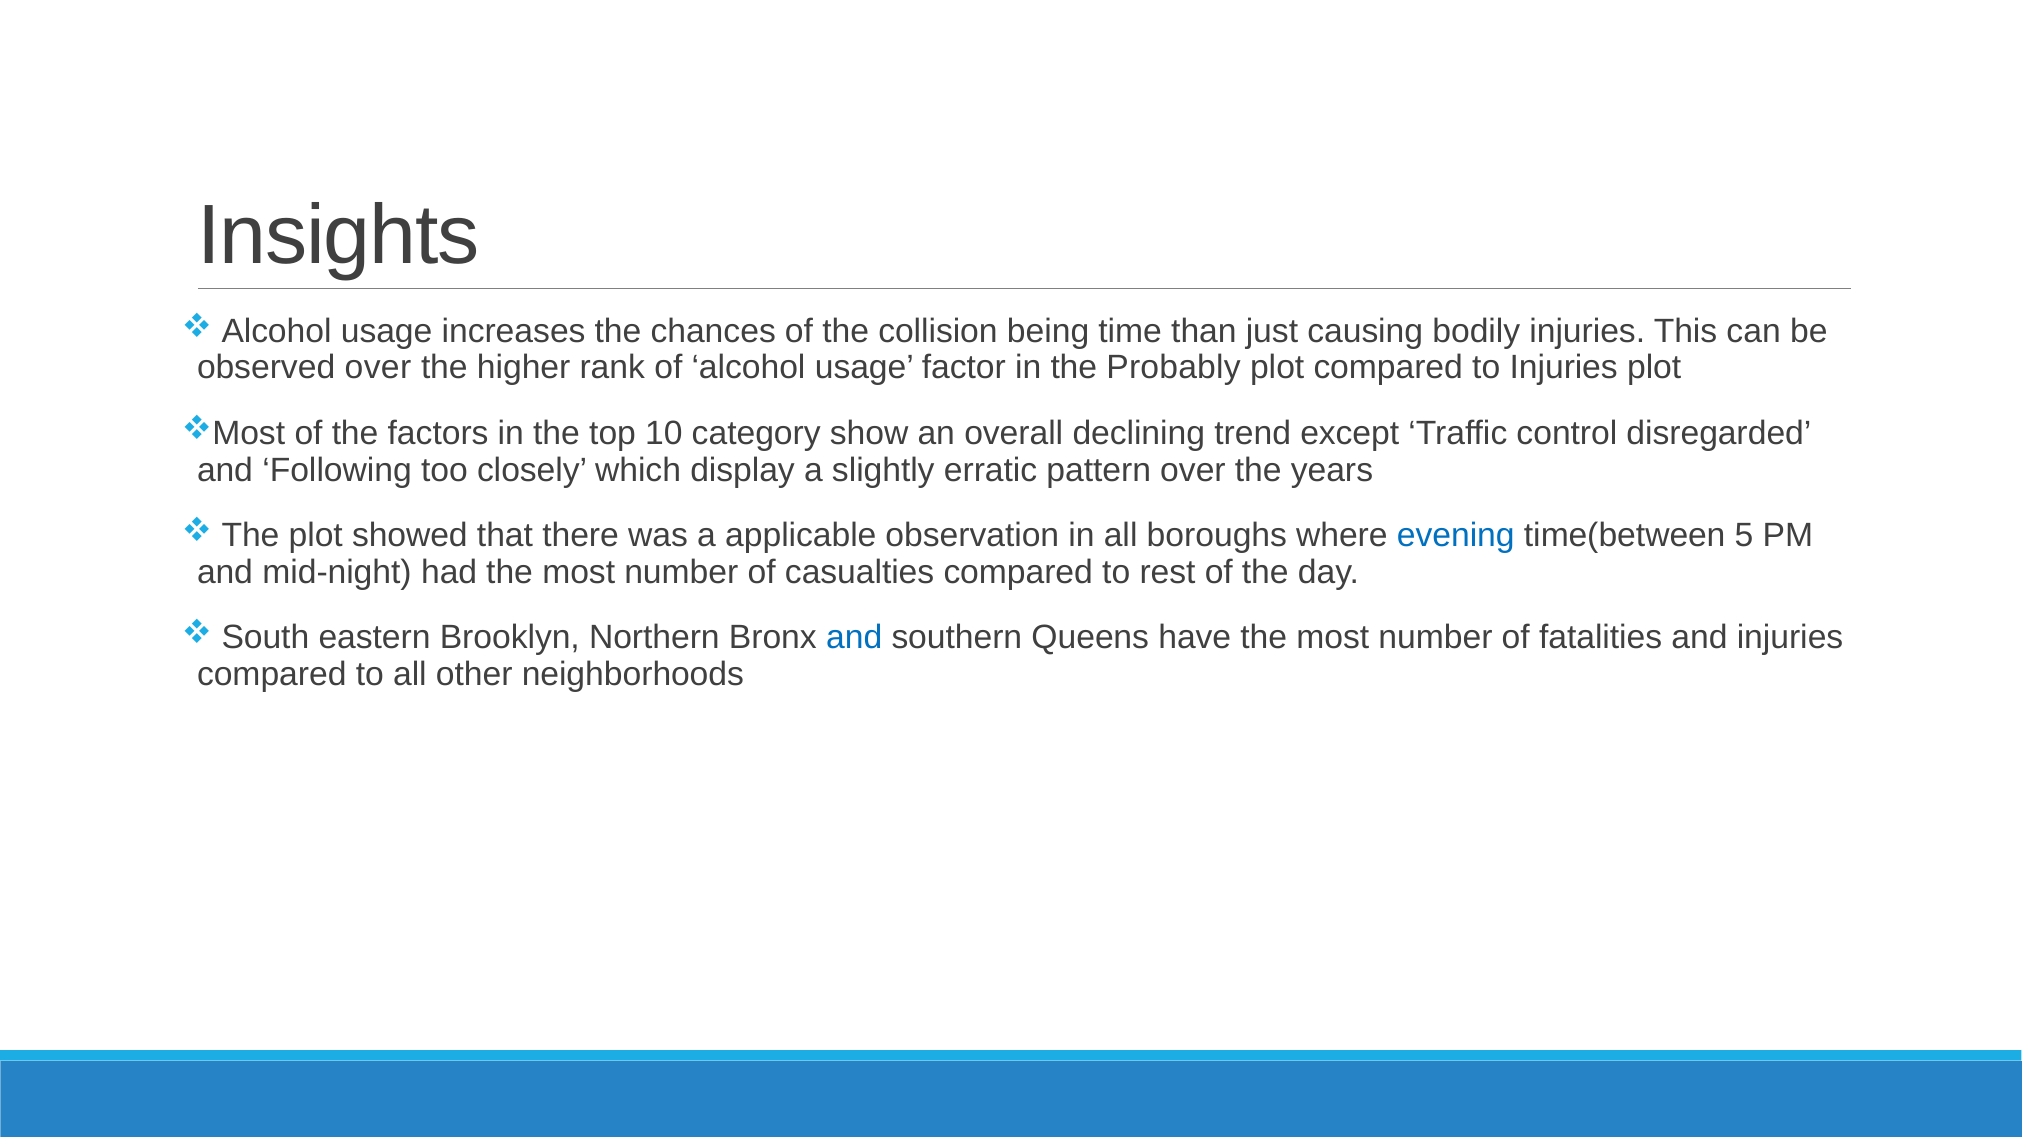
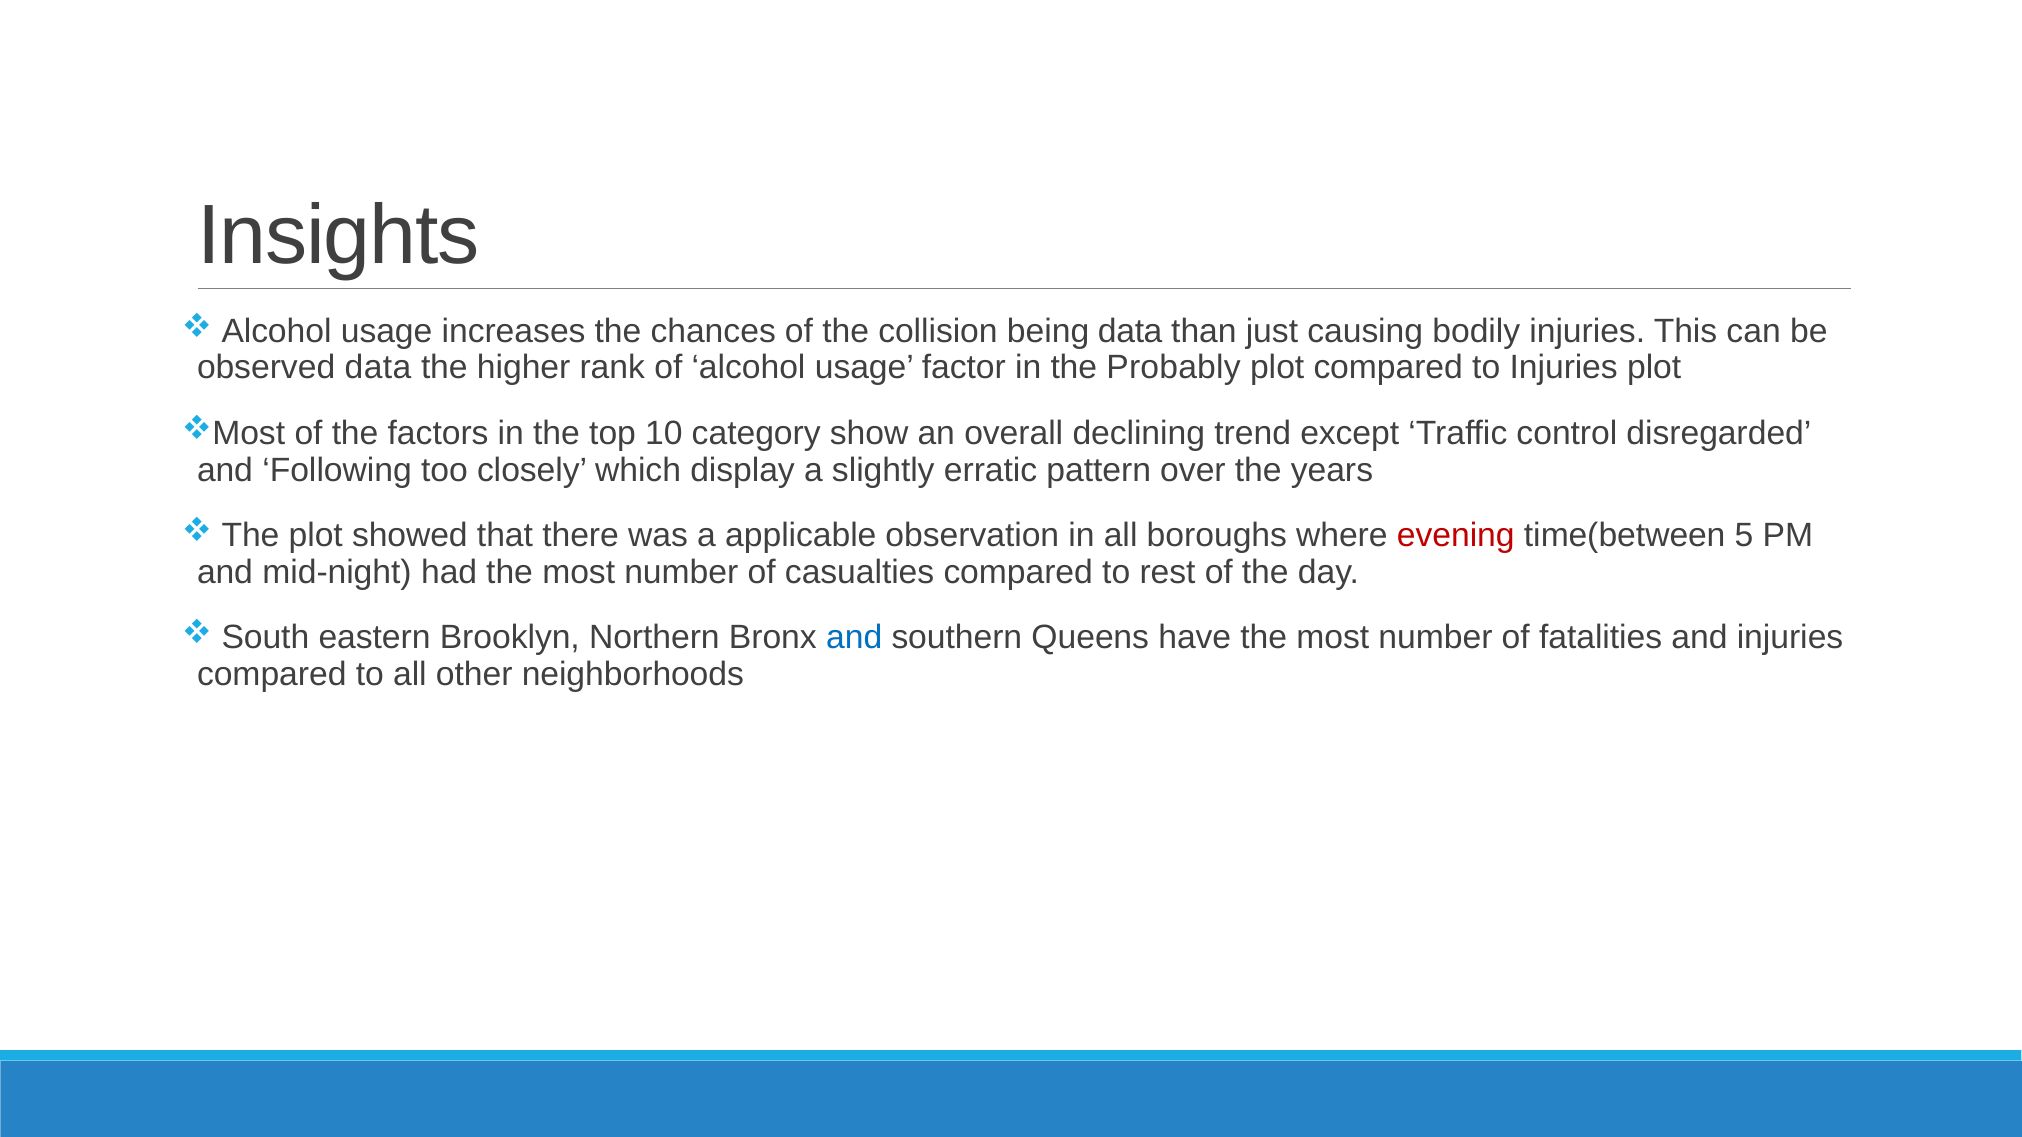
being time: time -> data
observed over: over -> data
evening colour: blue -> red
